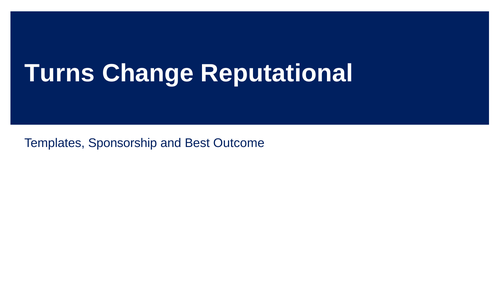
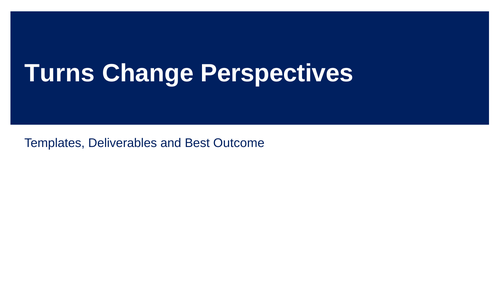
Reputational: Reputational -> Perspectives
Sponsorship: Sponsorship -> Deliverables
